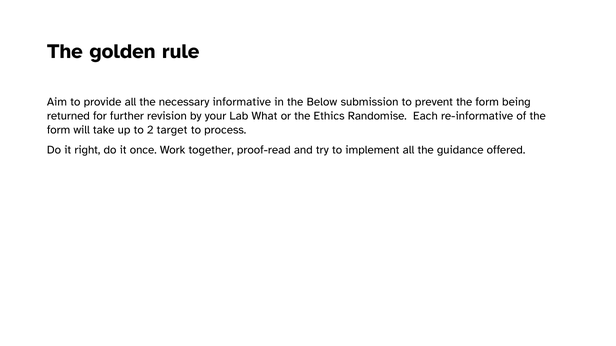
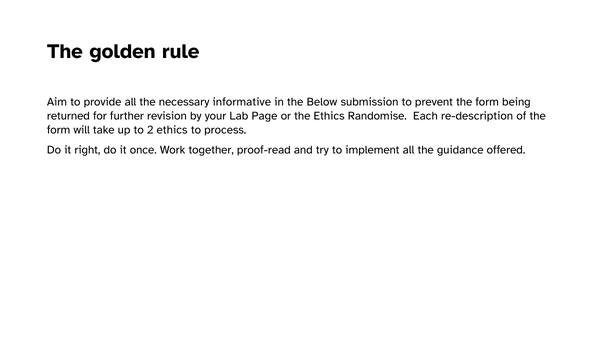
What: What -> Page
re-informative: re-informative -> re-description
2 target: target -> ethics
